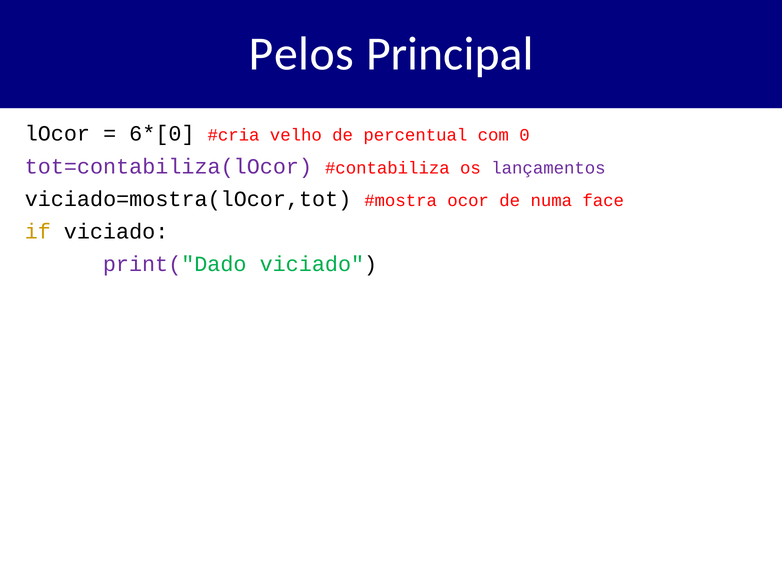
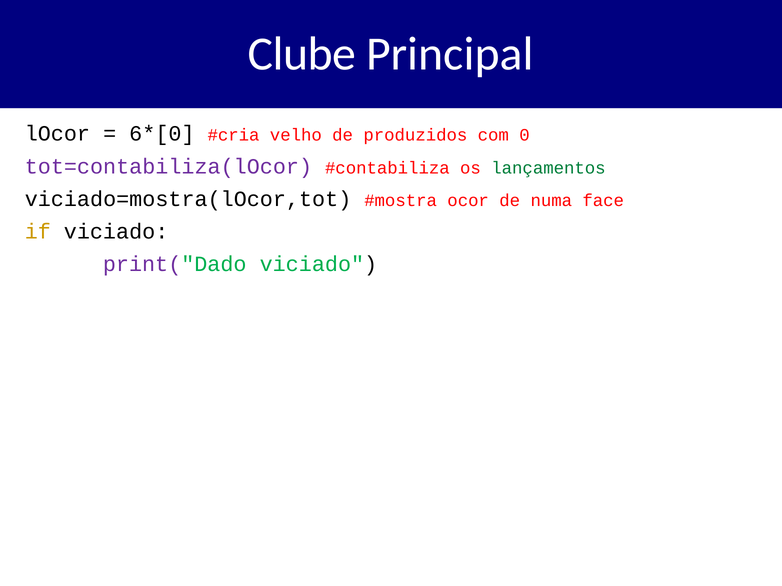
Pelos: Pelos -> Clube
percentual: percentual -> produzidos
lançamentos colour: purple -> green
